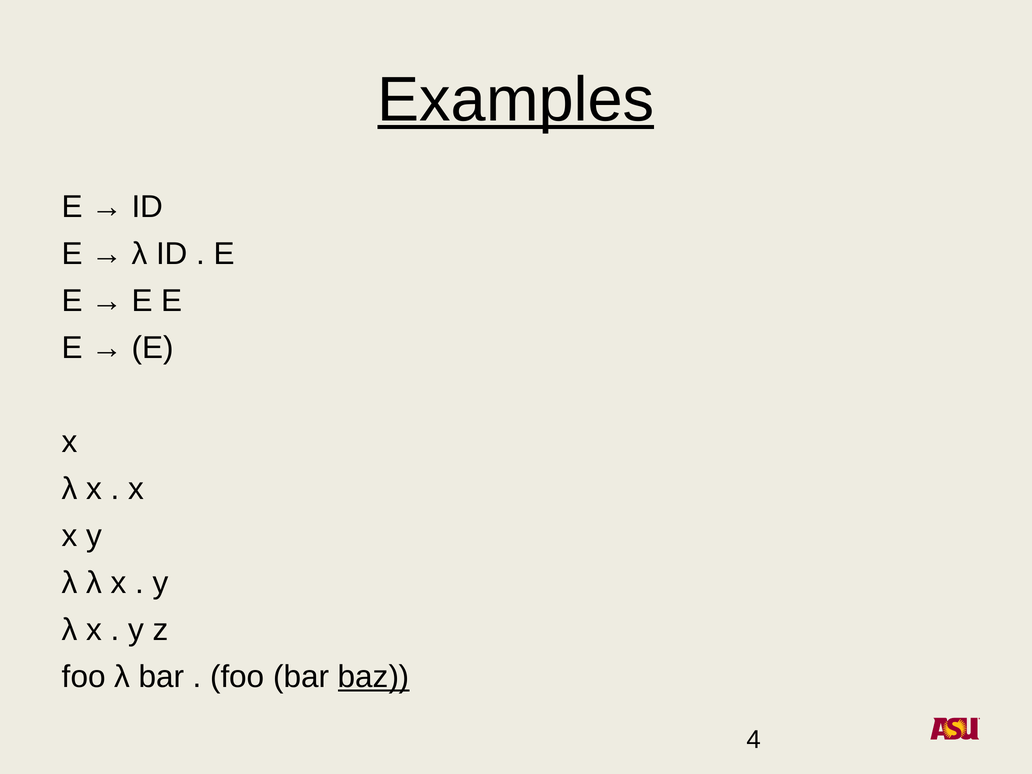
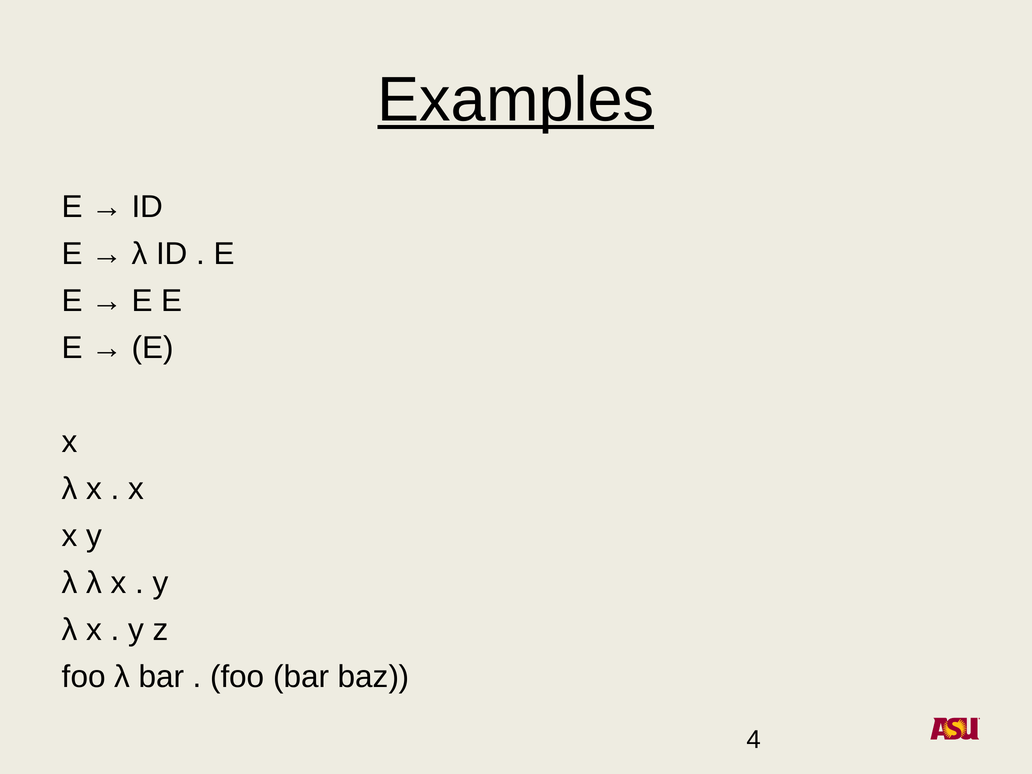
baz underline: present -> none
